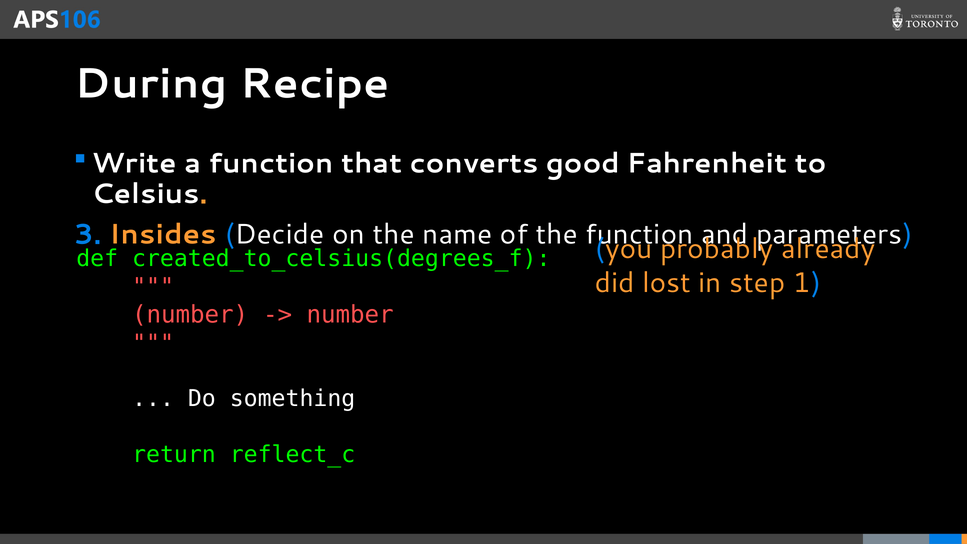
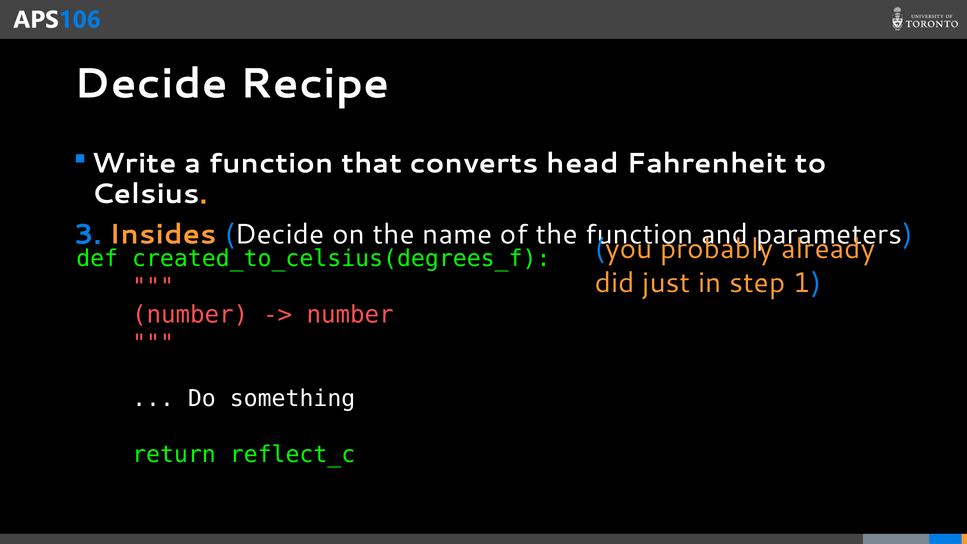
During at (151, 84): During -> Decide
good: good -> head
lost: lost -> just
